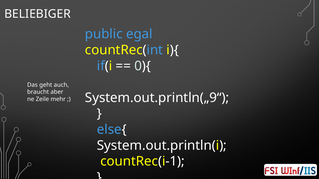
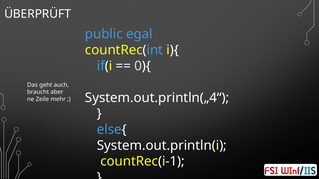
BELIEBIGER: BELIEBIGER -> ÜBERPRÜFT
System.out.println(„9“: System.out.println(„9“ -> System.out.println(„4“
